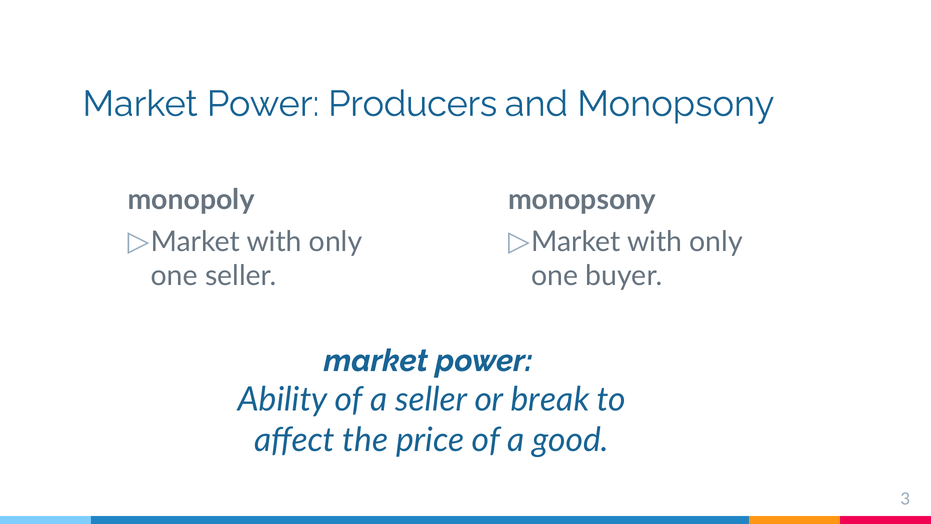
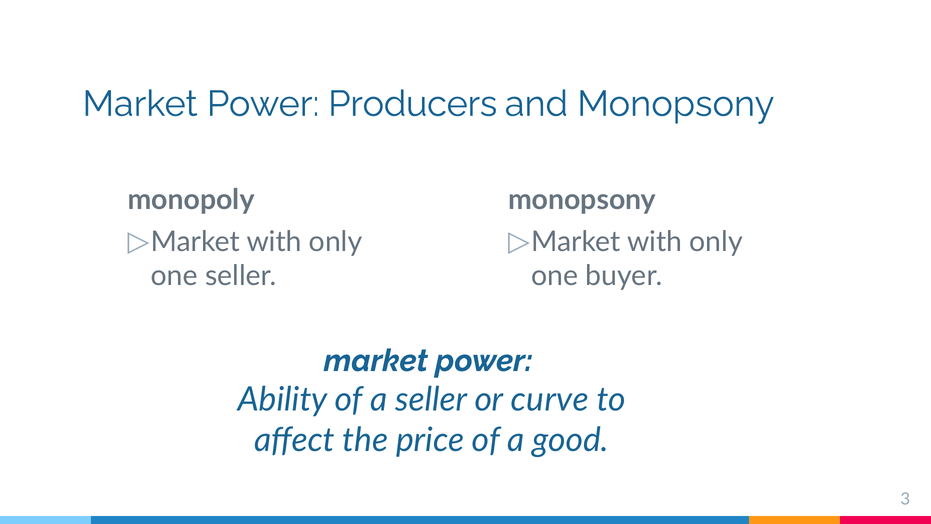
break: break -> curve
